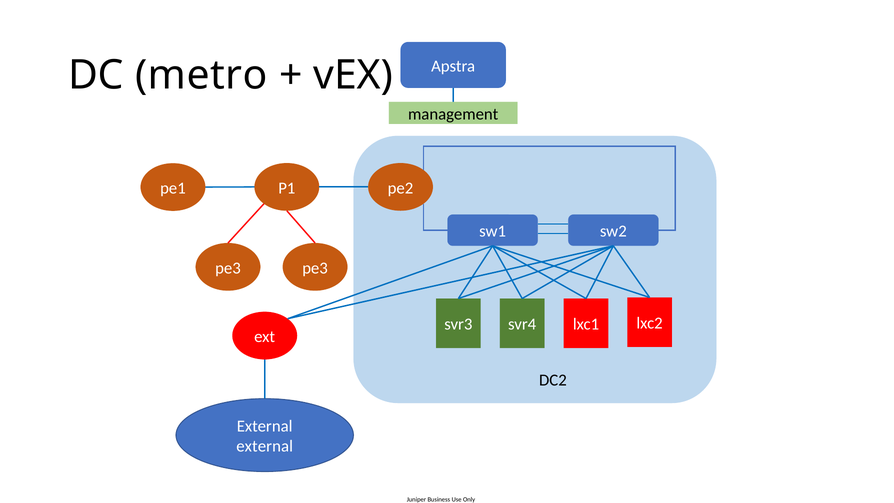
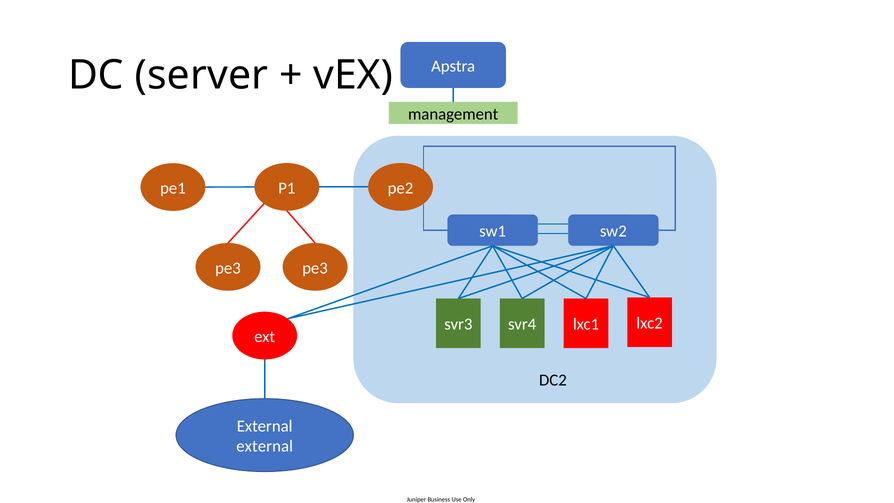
metro: metro -> server
